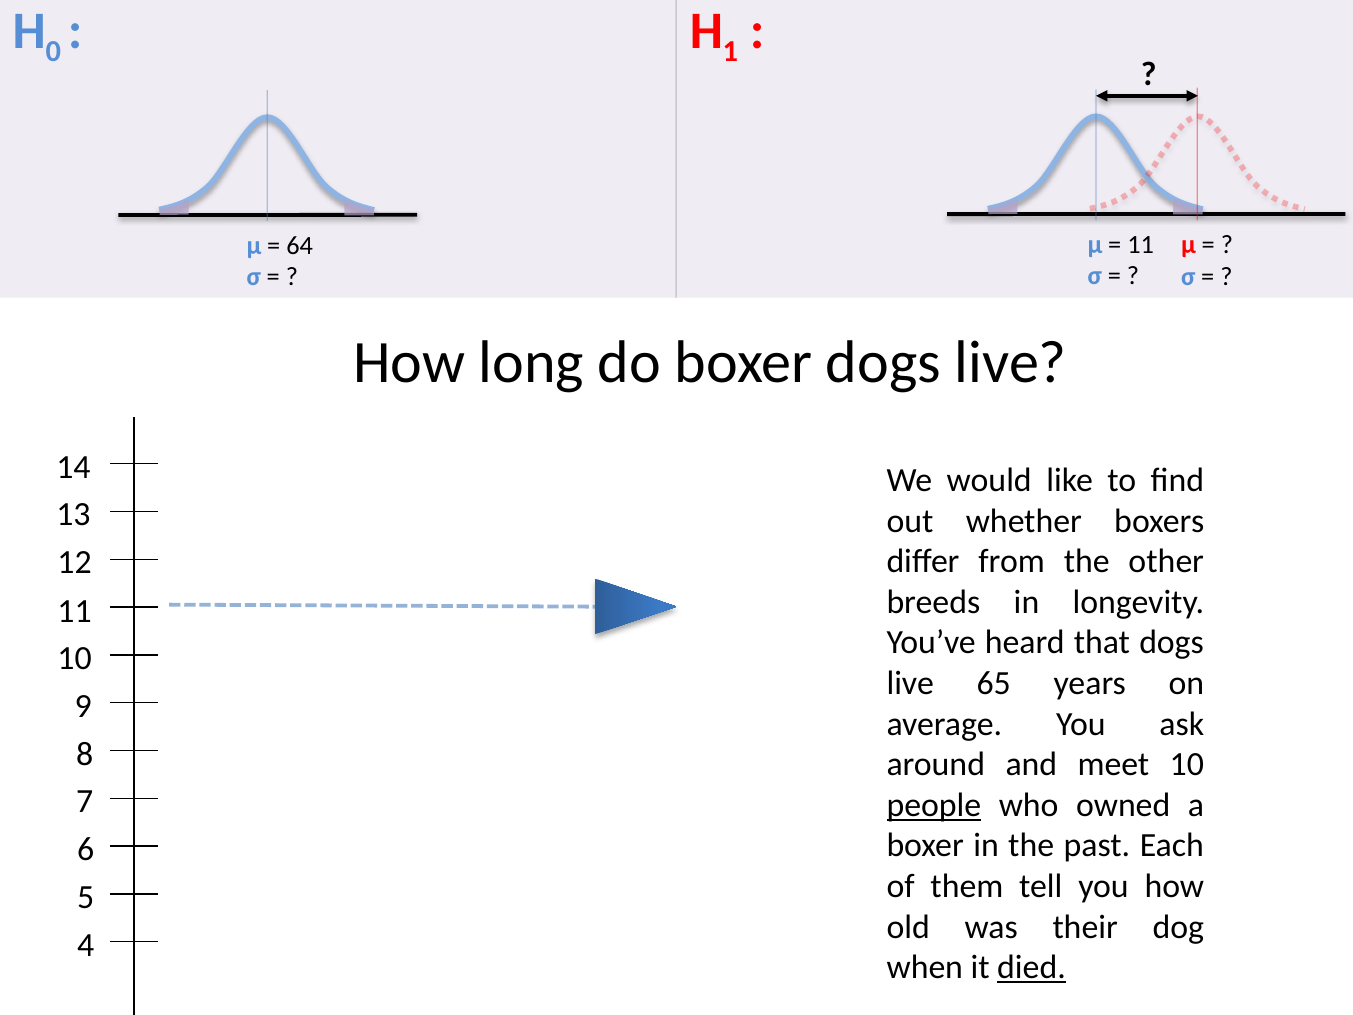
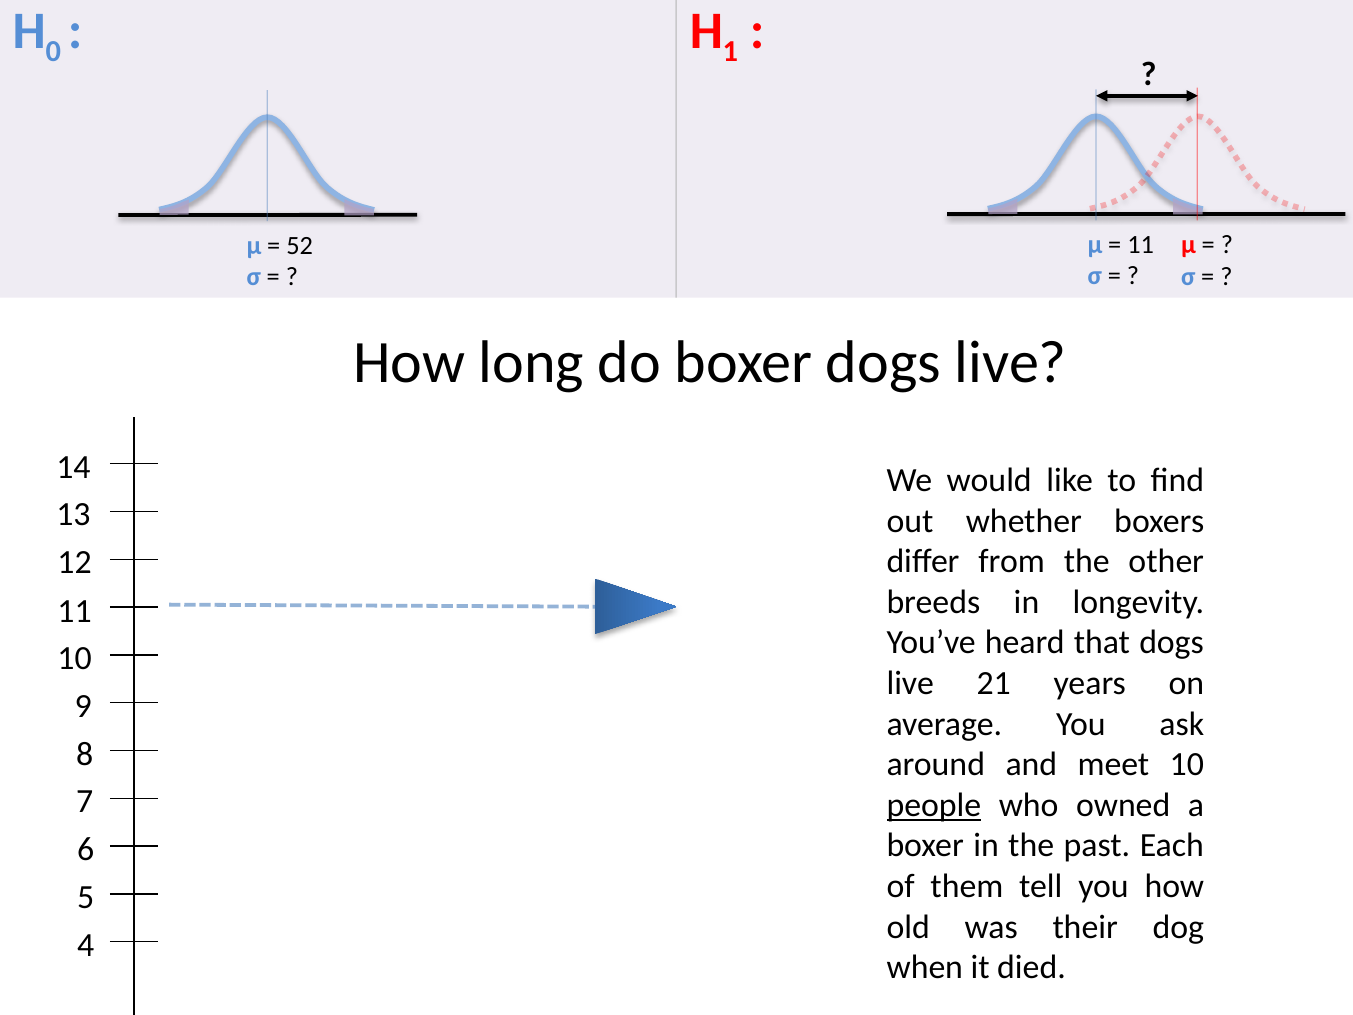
64: 64 -> 52
65: 65 -> 21
died underline: present -> none
